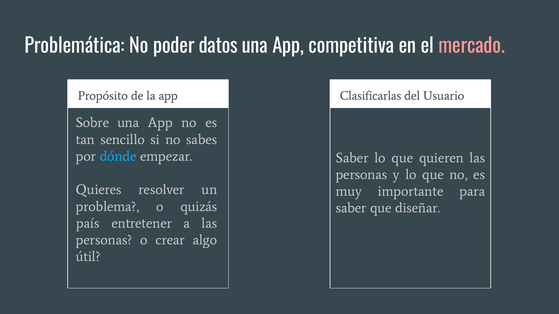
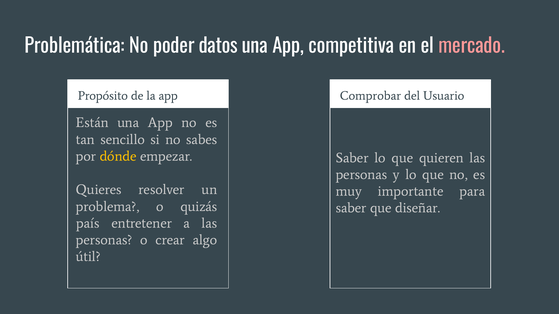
Clasificarlas: Clasificarlas -> Comprobar
Sobre: Sobre -> Están
dónde colour: light blue -> yellow
